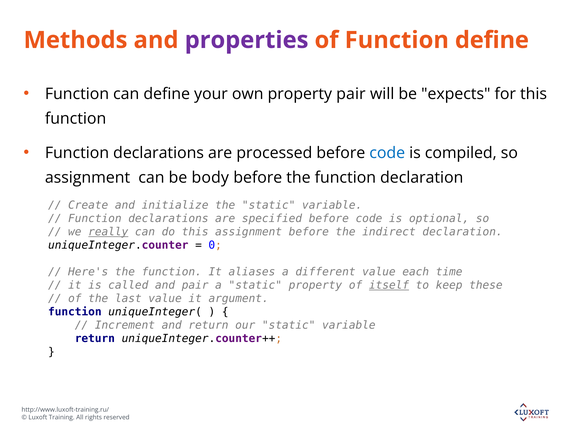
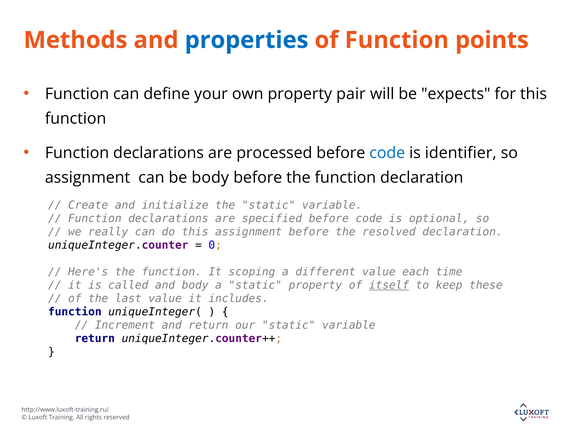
properties colour: purple -> blue
Function define: define -> points
compiled: compiled -> identifier
really underline: present -> none
indirect: indirect -> resolved
aliases: aliases -> scoping
and pair: pair -> body
argument: argument -> includes
